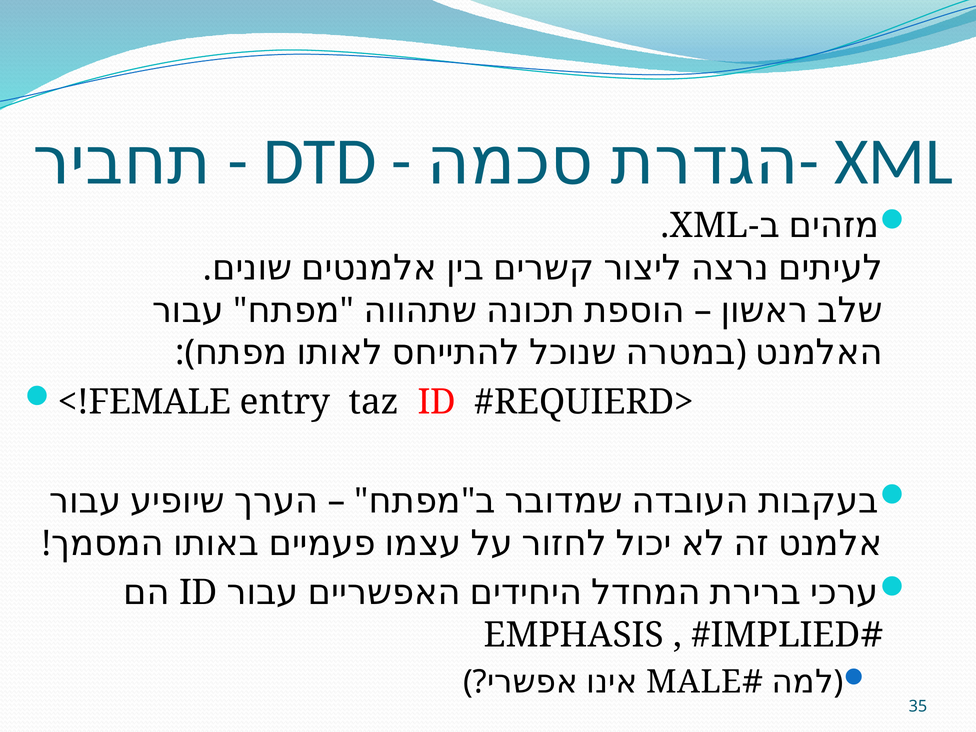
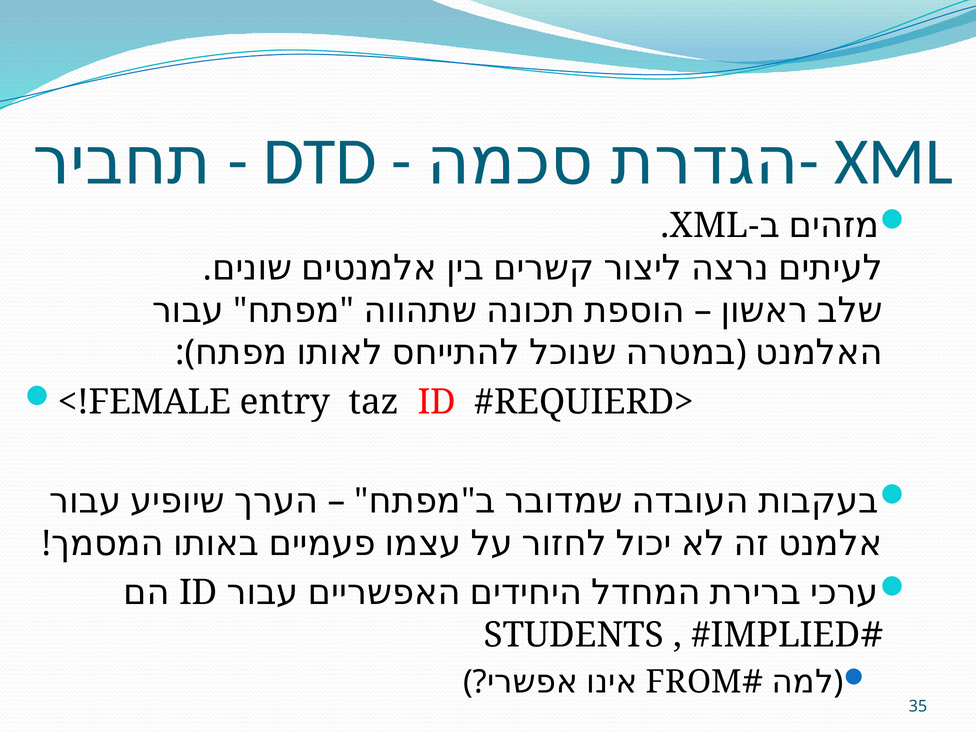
EMPHASIS: EMPHASIS -> STUDENTS
MALE: MALE -> FROM
